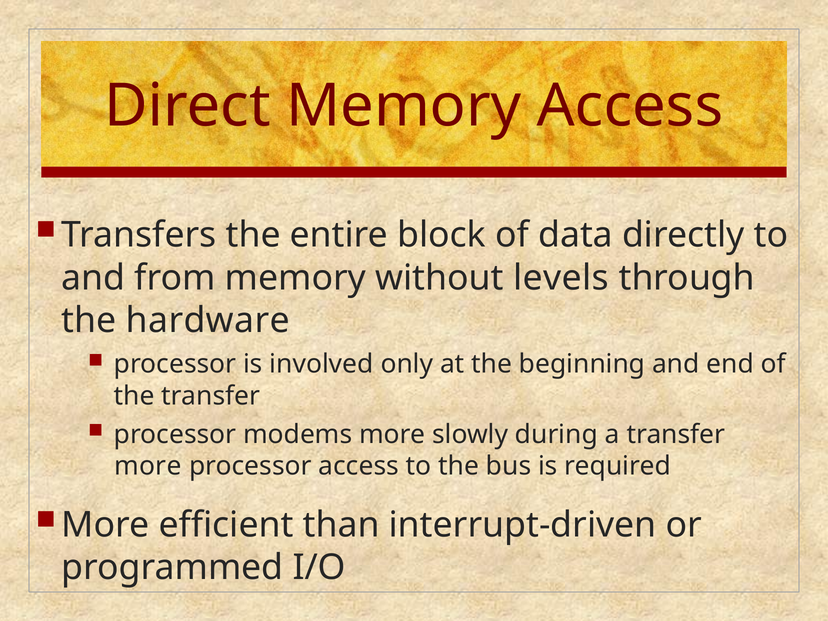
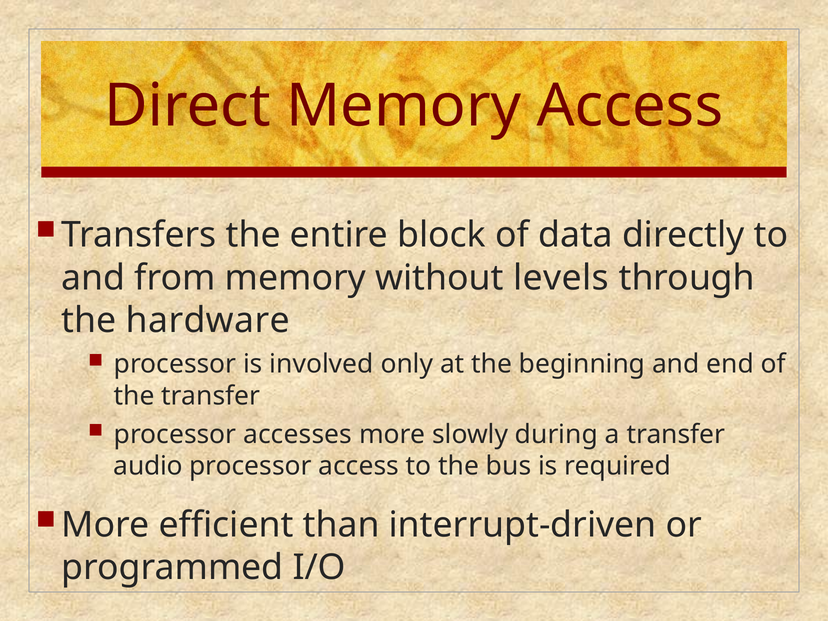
modems: modems -> accesses
more at (148, 466): more -> audio
